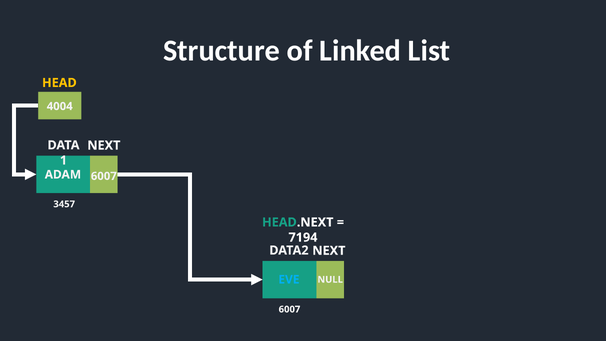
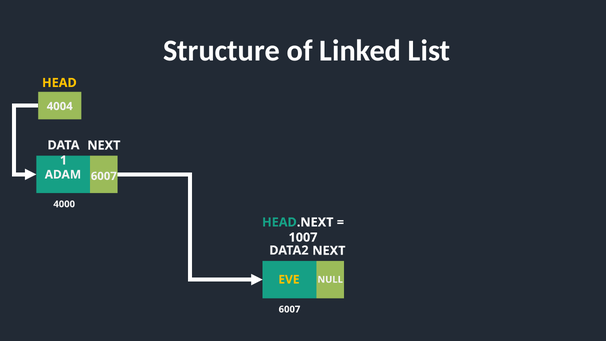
3457: 3457 -> 4000
7194: 7194 -> 1007
EVE colour: light blue -> yellow
